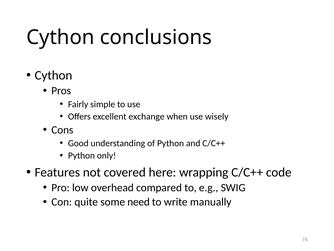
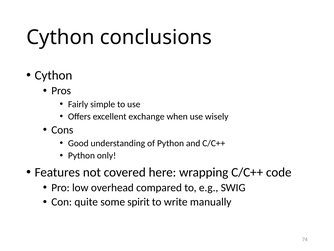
need: need -> spirit
